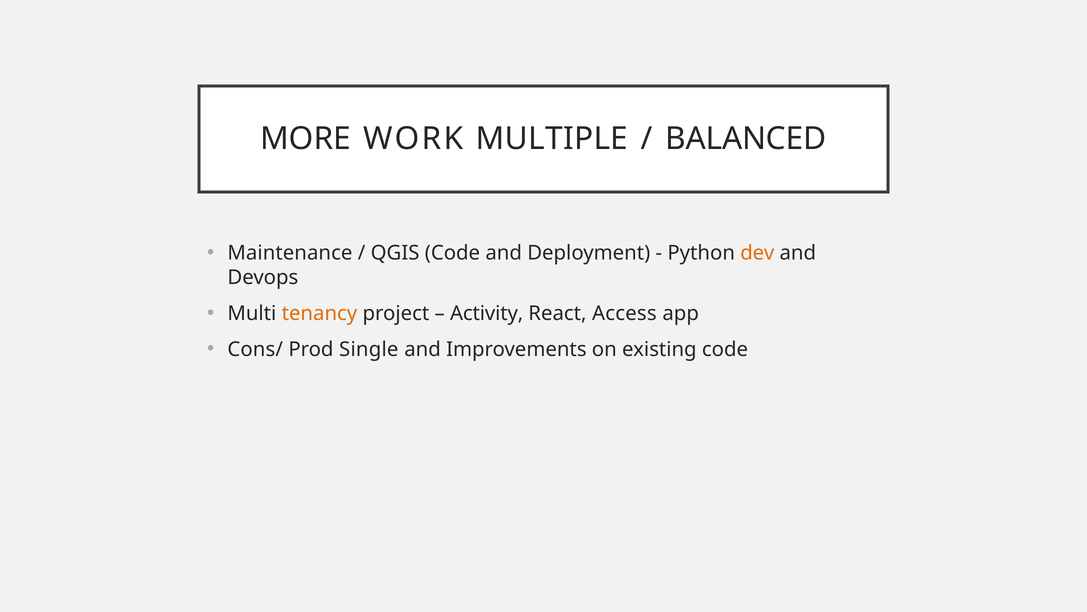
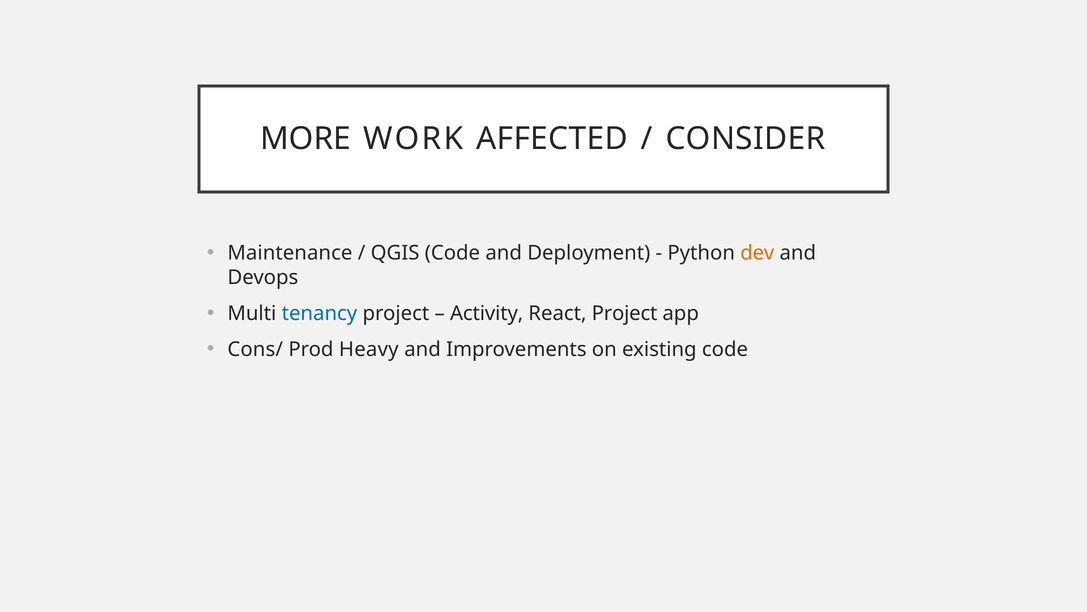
MULTIPLE: MULTIPLE -> AFFECTED
BALANCED: BALANCED -> CONSIDER
tenancy colour: orange -> blue
React Access: Access -> Project
Single: Single -> Heavy
